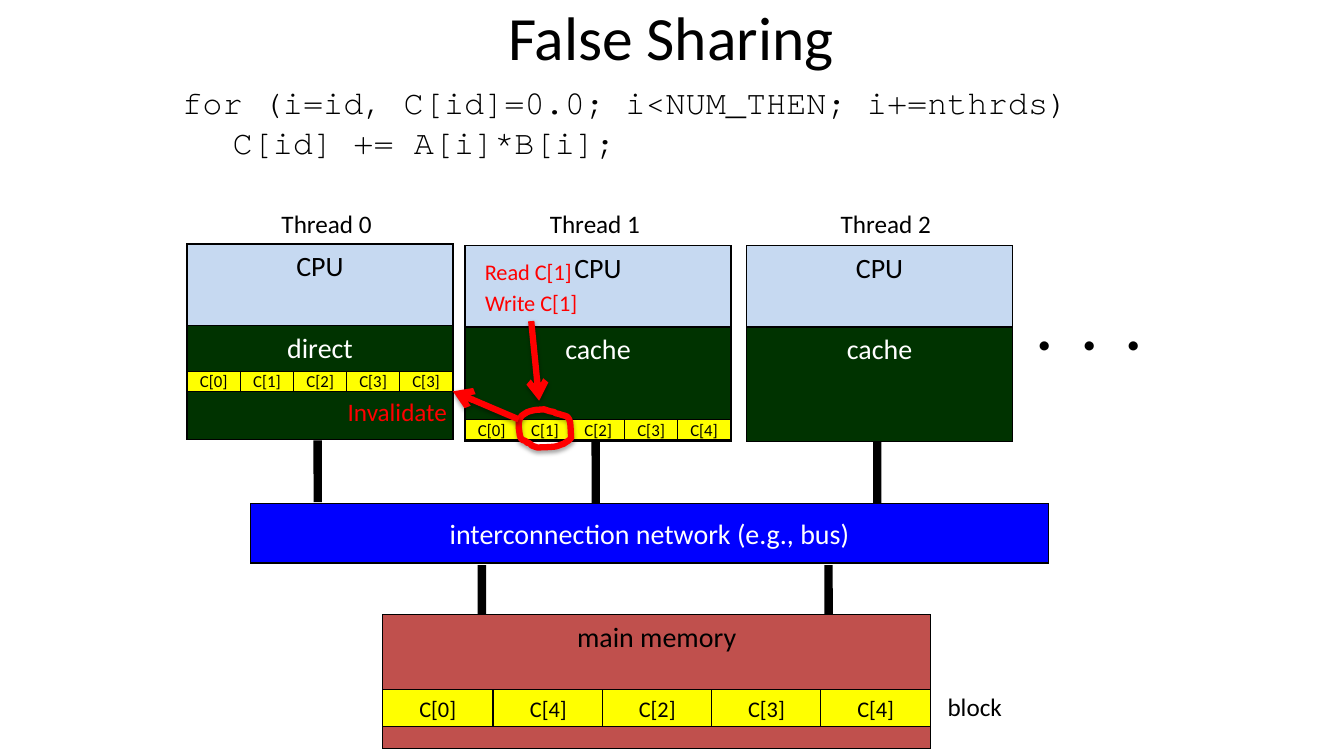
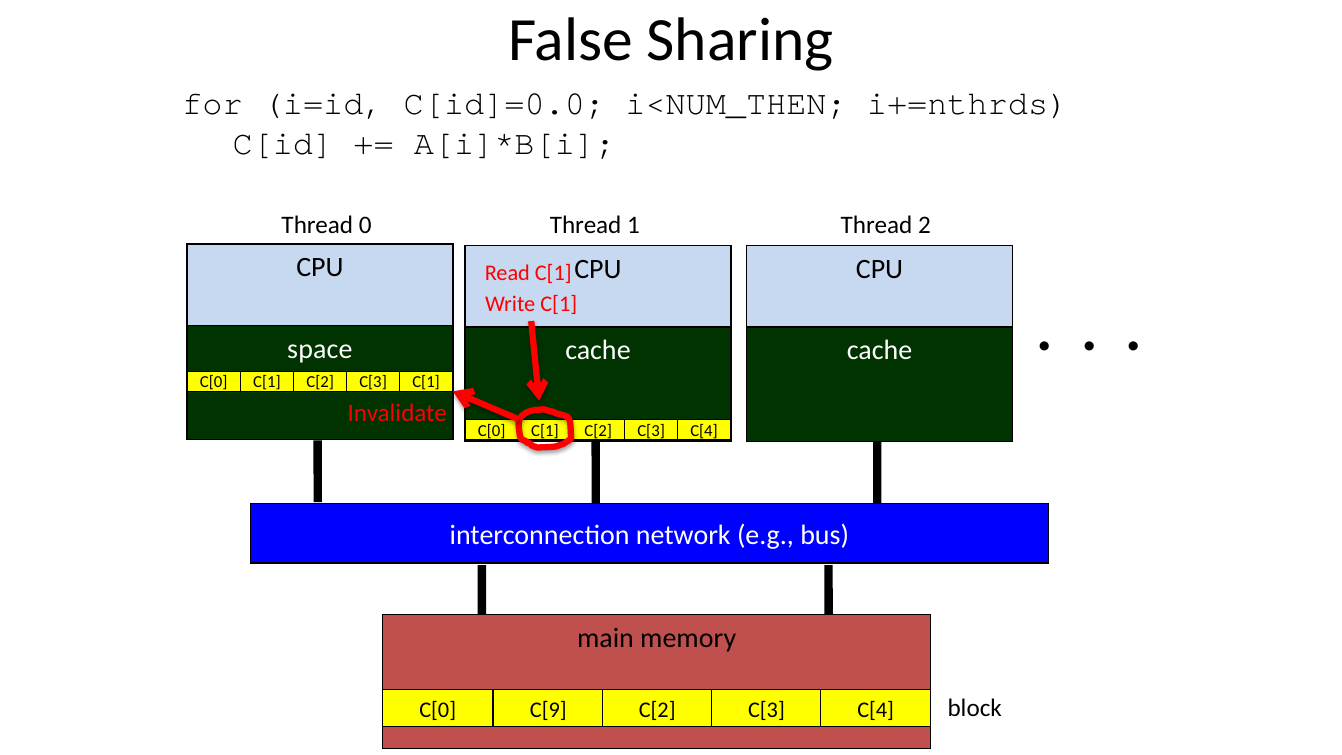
direct: direct -> space
C[3 C[3: C[3 -> C[1
C[4 at (548, 710): C[4 -> C[9
